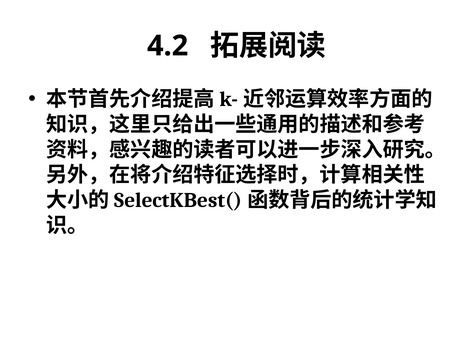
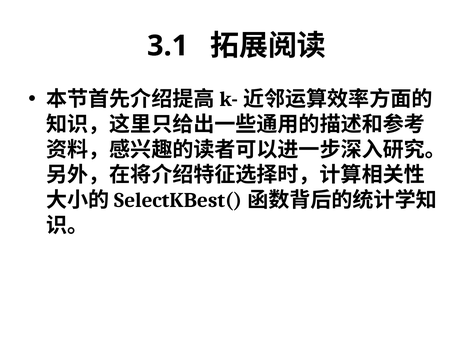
4.2: 4.2 -> 3.1
